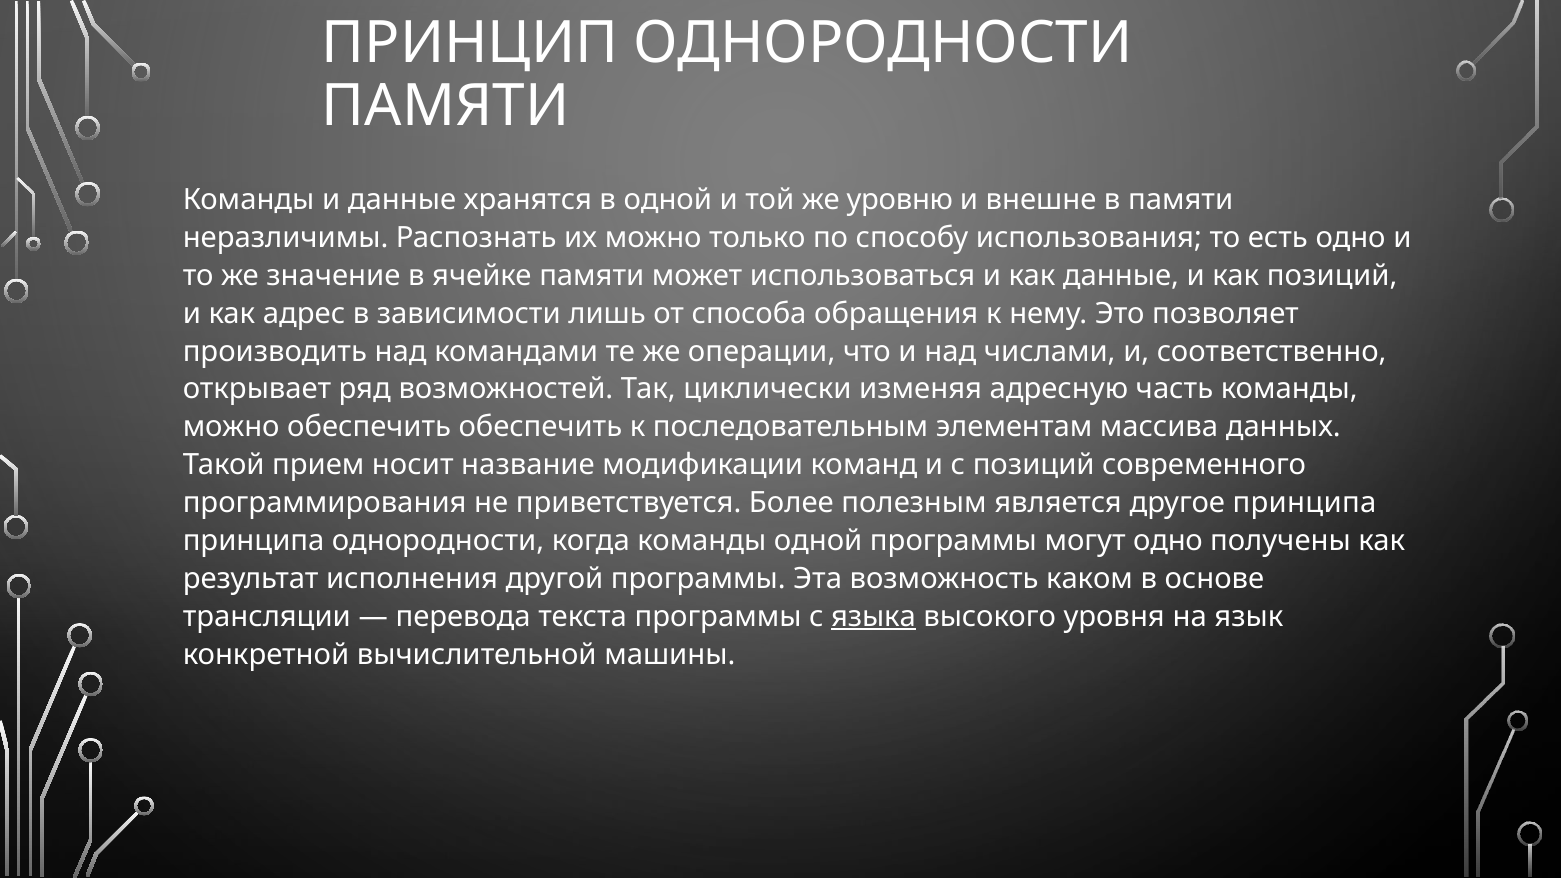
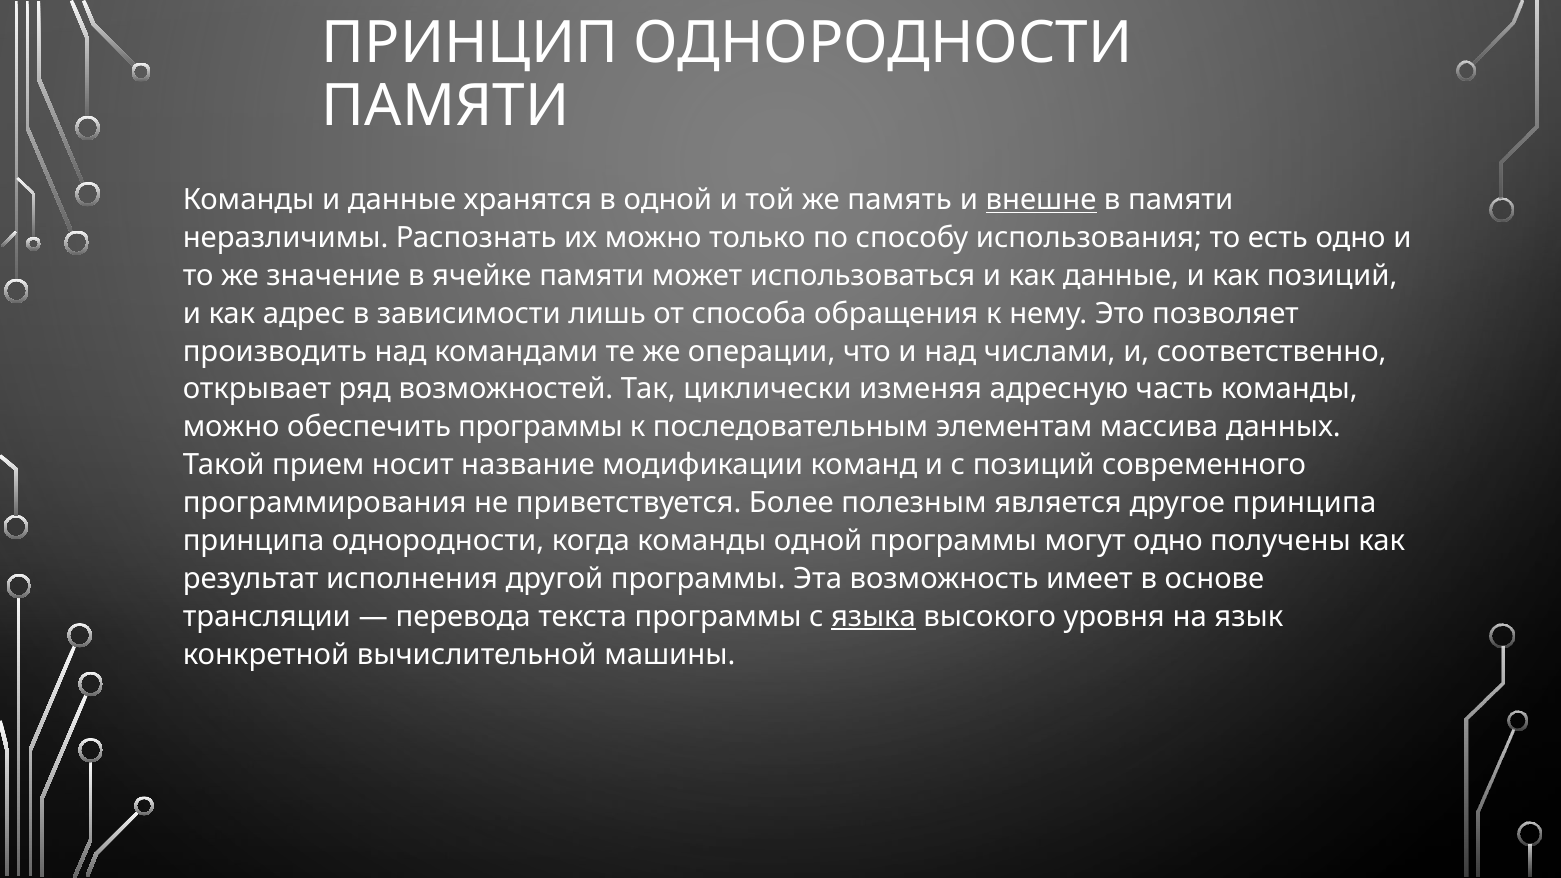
уровню: уровню -> память
внешне underline: none -> present
обеспечить обеспечить: обеспечить -> программы
каком: каком -> имеет
